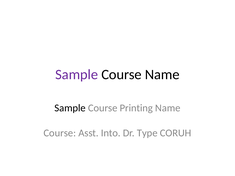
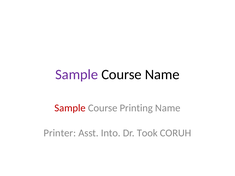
Sample at (70, 108) colour: black -> red
Course at (60, 133): Course -> Printer
Type: Type -> Took
